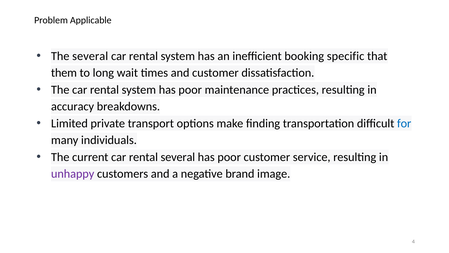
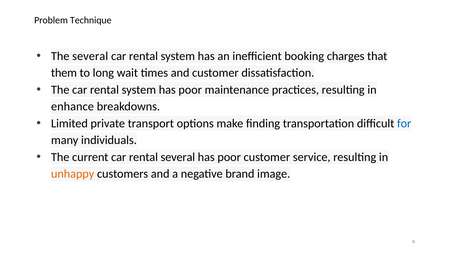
Applicable: Applicable -> Technique
specific: specific -> charges
accuracy: accuracy -> enhance
unhappy colour: purple -> orange
